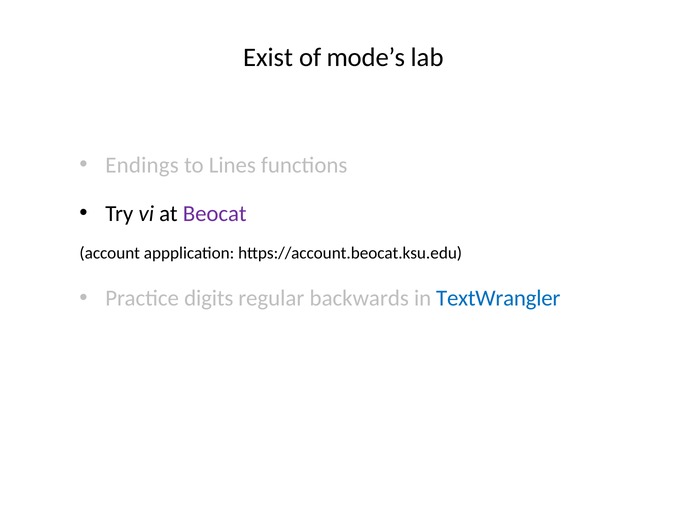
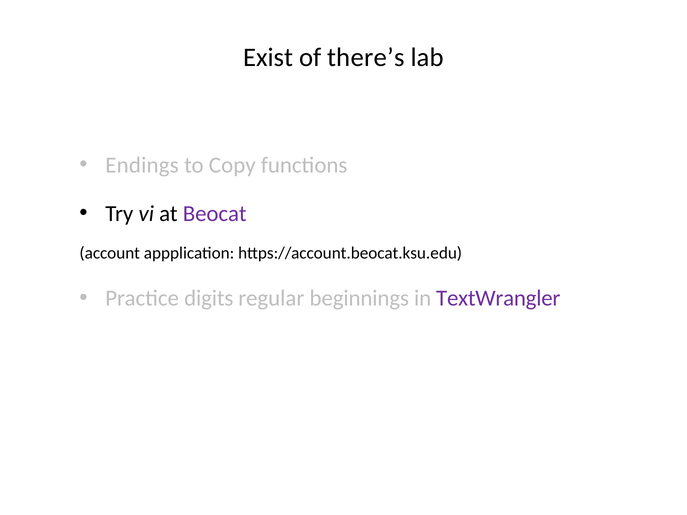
mode’s: mode’s -> there’s
Lines: Lines -> Copy
backwards: backwards -> beginnings
TextWrangler colour: blue -> purple
